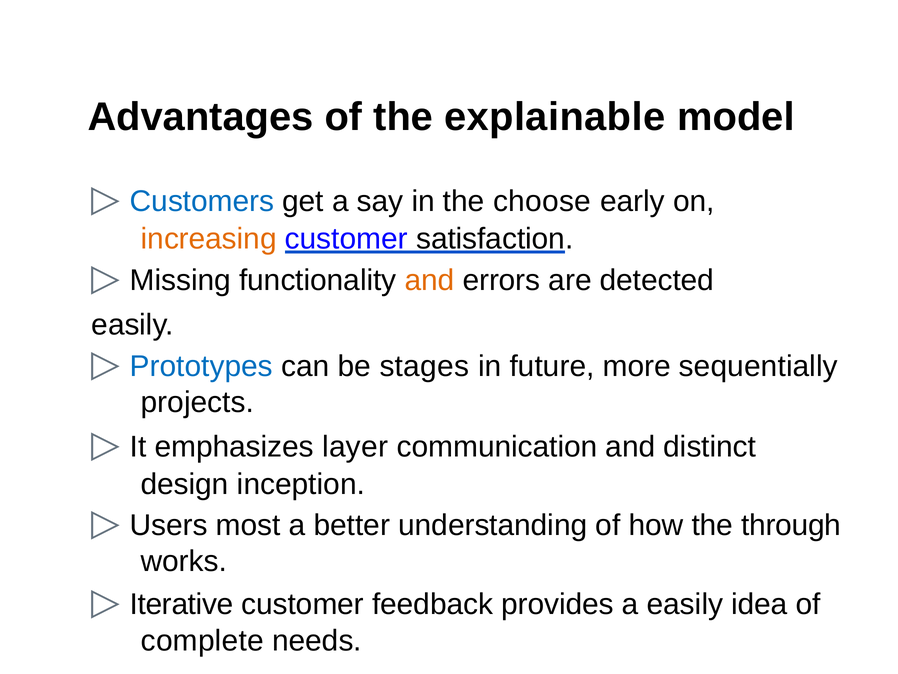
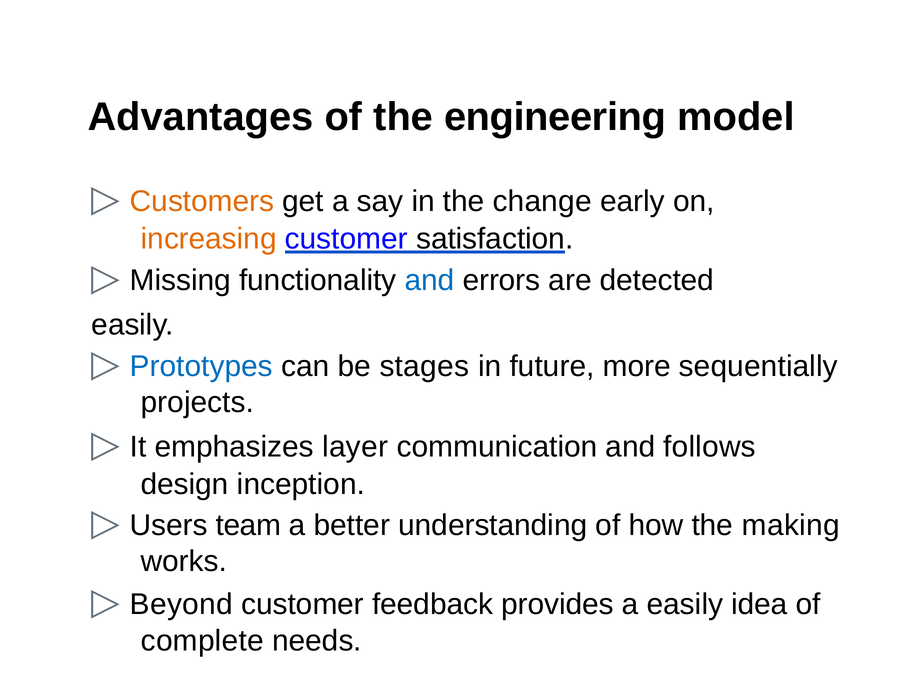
explainable: explainable -> engineering
Customers colour: blue -> orange
choose: choose -> change
and at (429, 280) colour: orange -> blue
distinct: distinct -> follows
most: most -> team
through: through -> making
Iterative: Iterative -> Beyond
